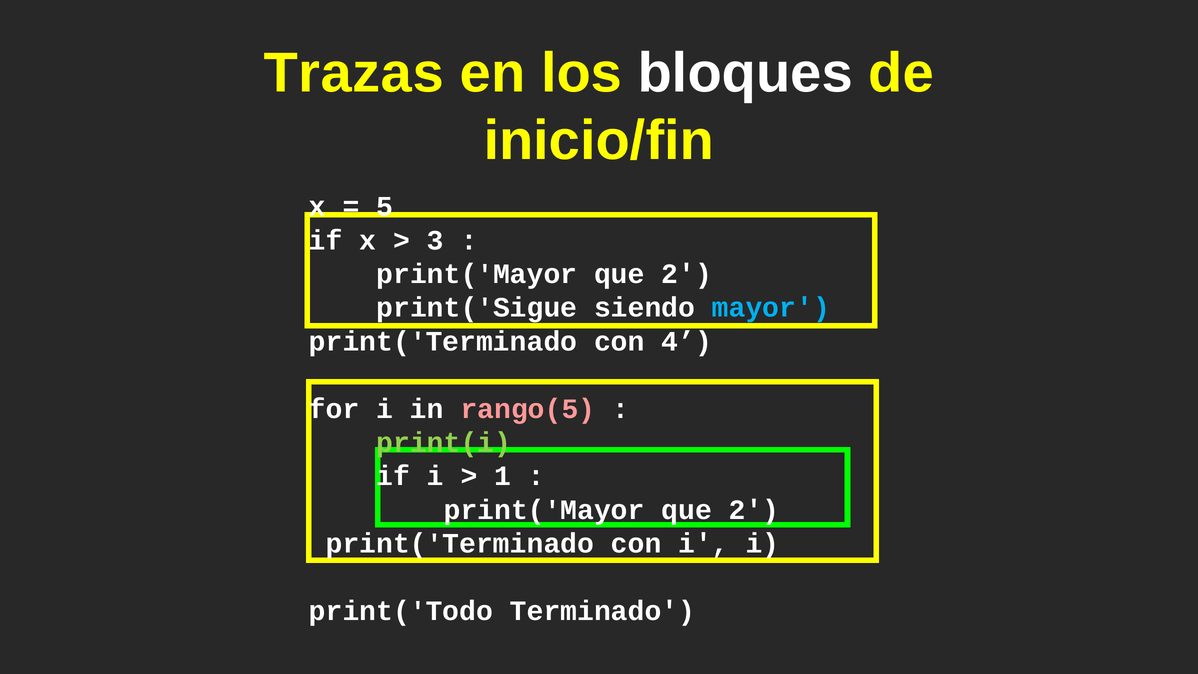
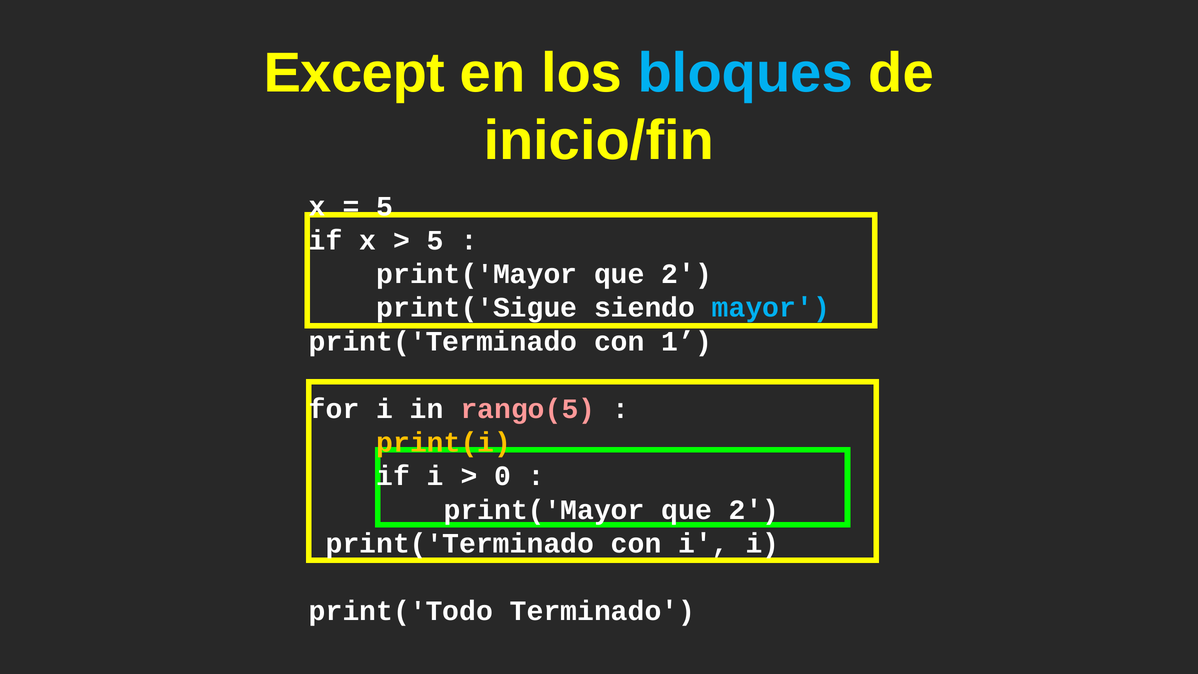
Trazas: Trazas -> Except
bloques colour: white -> light blue
3 at (435, 240): 3 -> 5
4: 4 -> 1
print(i colour: light green -> yellow
1: 1 -> 0
